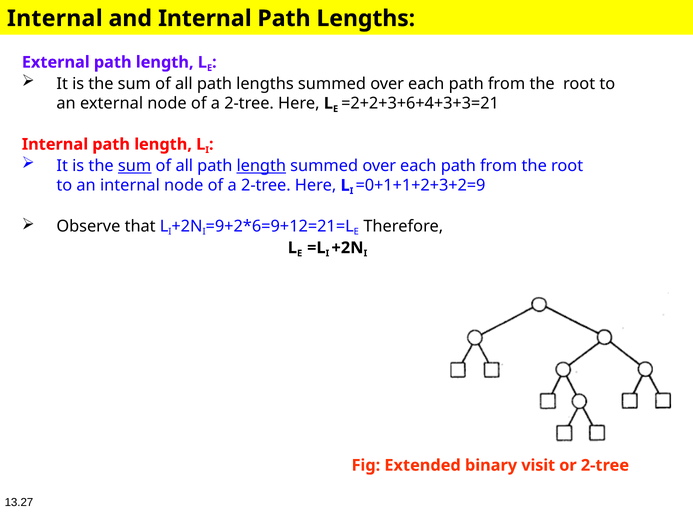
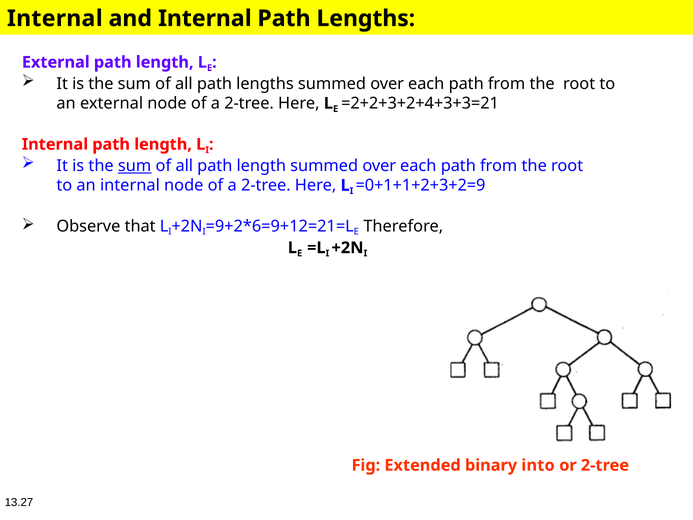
=2+2+3+6+4+3+3=21: =2+2+3+6+4+3+3=21 -> =2+2+3+2+4+3+3=21
length at (261, 166) underline: present -> none
visit: visit -> into
